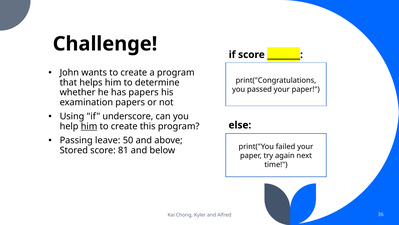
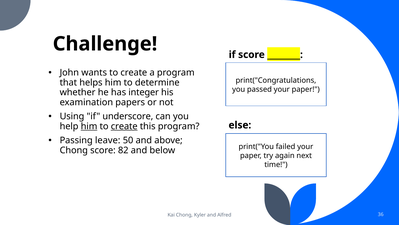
has papers: papers -> integer
create at (124, 126) underline: none -> present
Stored at (74, 150): Stored -> Chong
81: 81 -> 82
